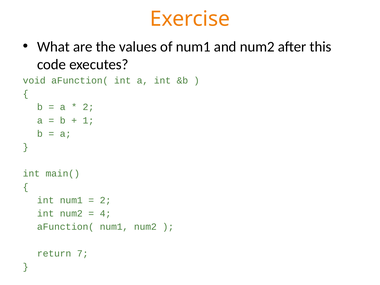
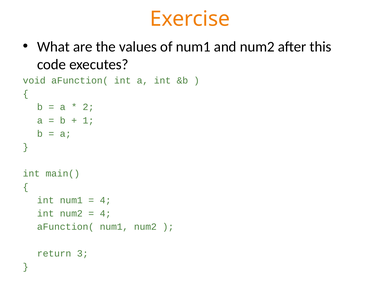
2 at (105, 200): 2 -> 4
7: 7 -> 3
